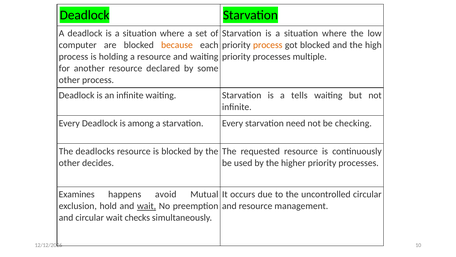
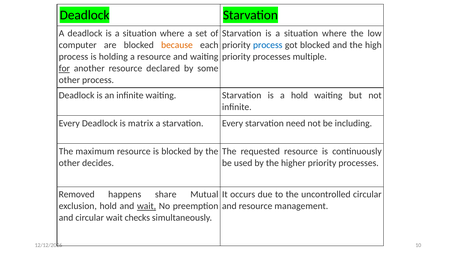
process at (268, 45) colour: orange -> blue
for underline: none -> present
a tells: tells -> hold
among: among -> matrix
checking: checking -> including
deadlocks: deadlocks -> maximum
Examines: Examines -> Removed
avoid: avoid -> share
